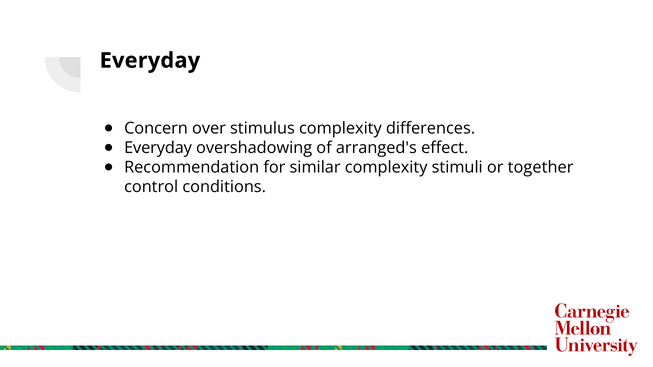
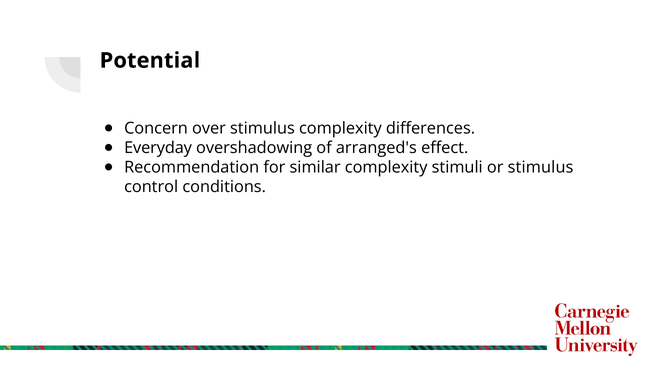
Everyday at (150, 61): Everyday -> Potential
or together: together -> stimulus
